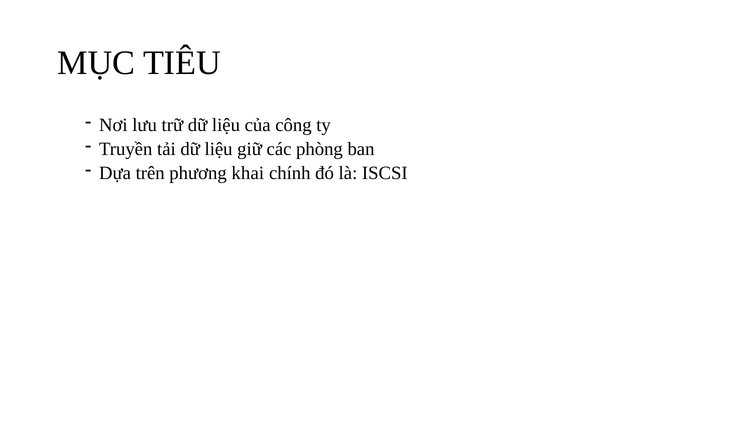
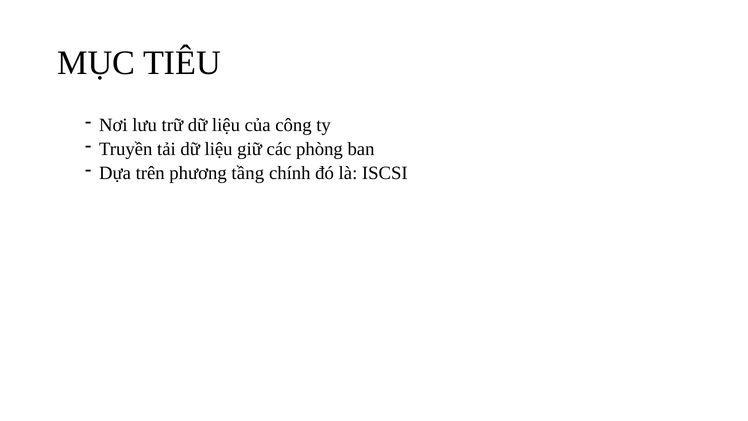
khai: khai -> tầng
